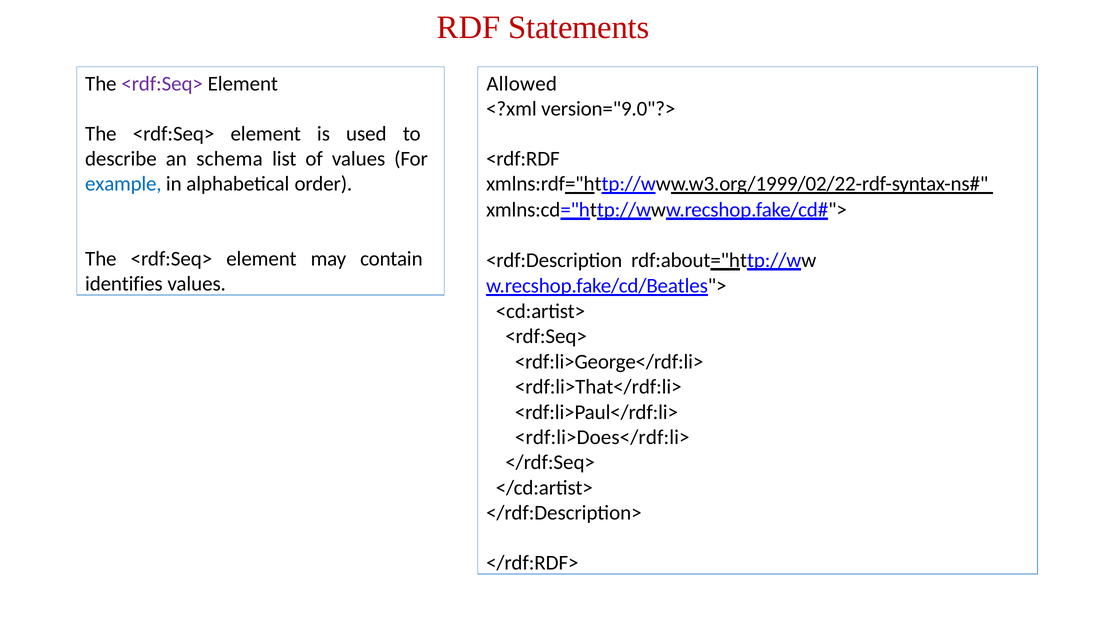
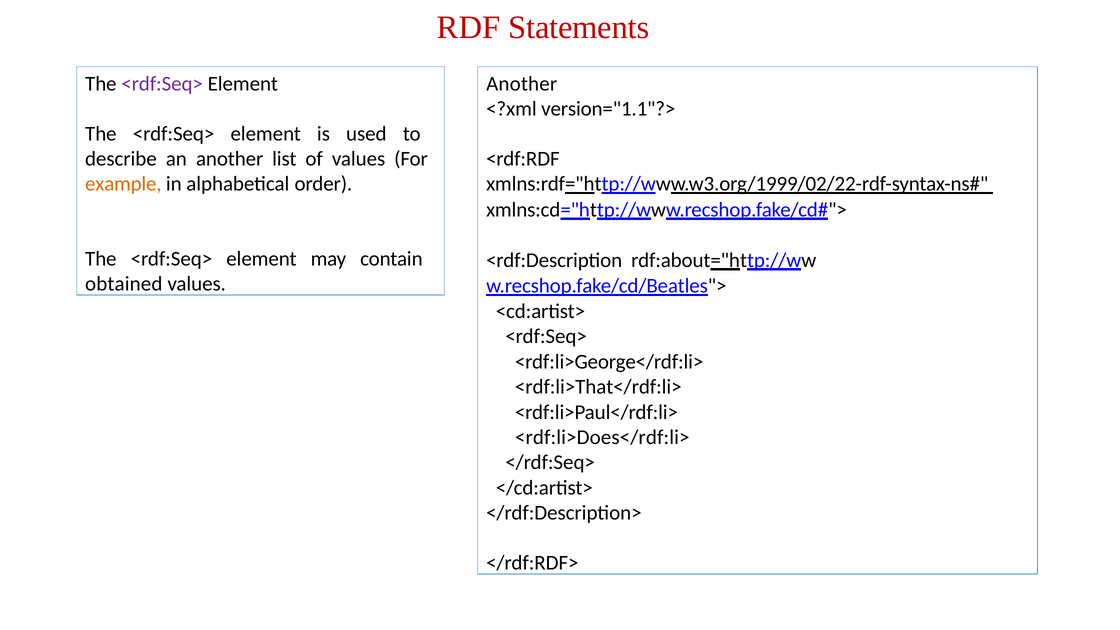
Allowed at (522, 84): Allowed -> Another
version="9.0"?>: version="9.0"?> -> version="1.1"?>
an schema: schema -> another
example colour: blue -> orange
identifies: identifies -> obtained
